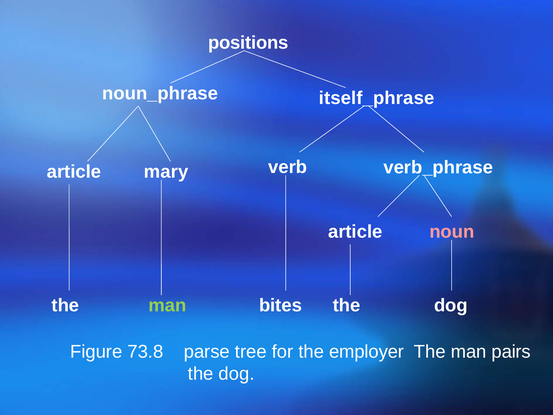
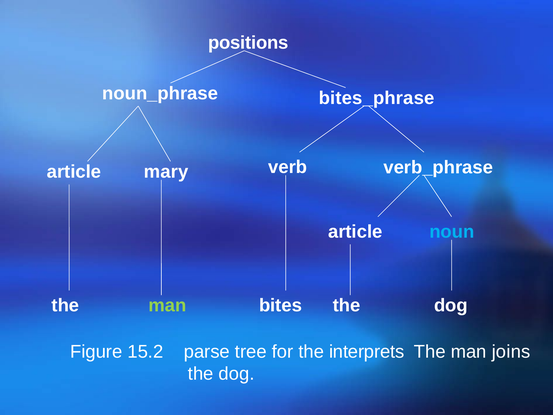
itself_phrase: itself_phrase -> bites_phrase
noun colour: pink -> light blue
73.8: 73.8 -> 15.2
employer: employer -> interprets
pairs: pairs -> joins
